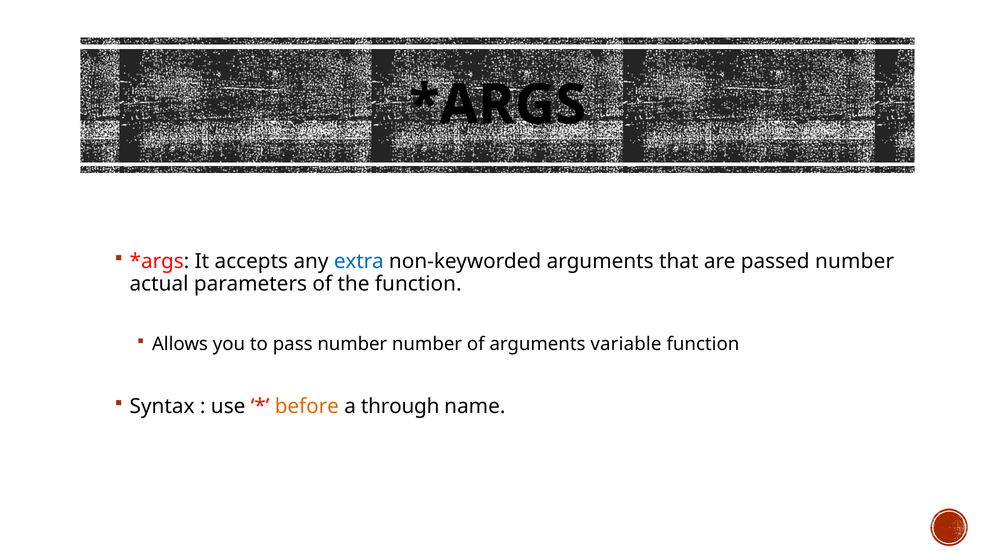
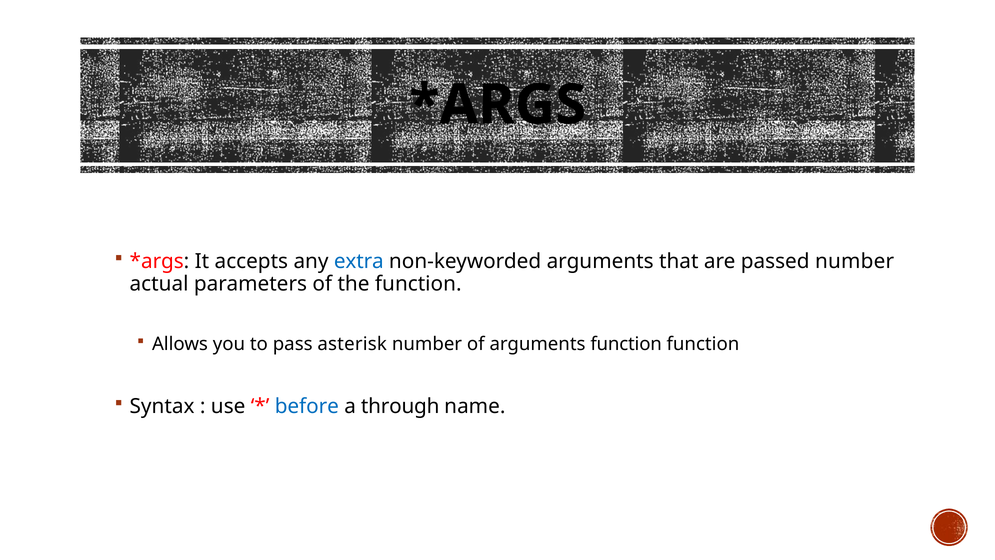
pass number: number -> asterisk
arguments variable: variable -> function
before colour: orange -> blue
